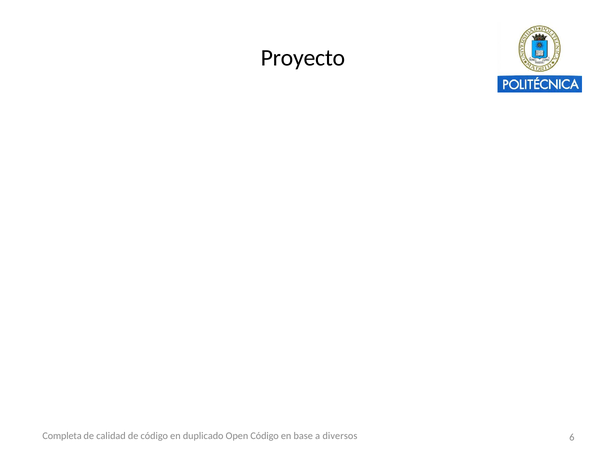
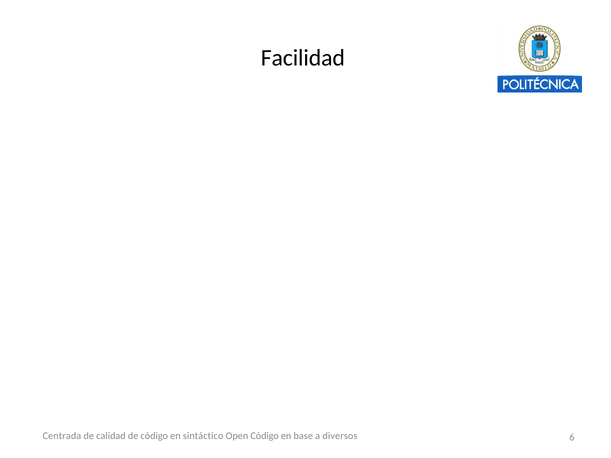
Proyecto: Proyecto -> Facilidad
Completa: Completa -> Centrada
duplicado: duplicado -> sintáctico
